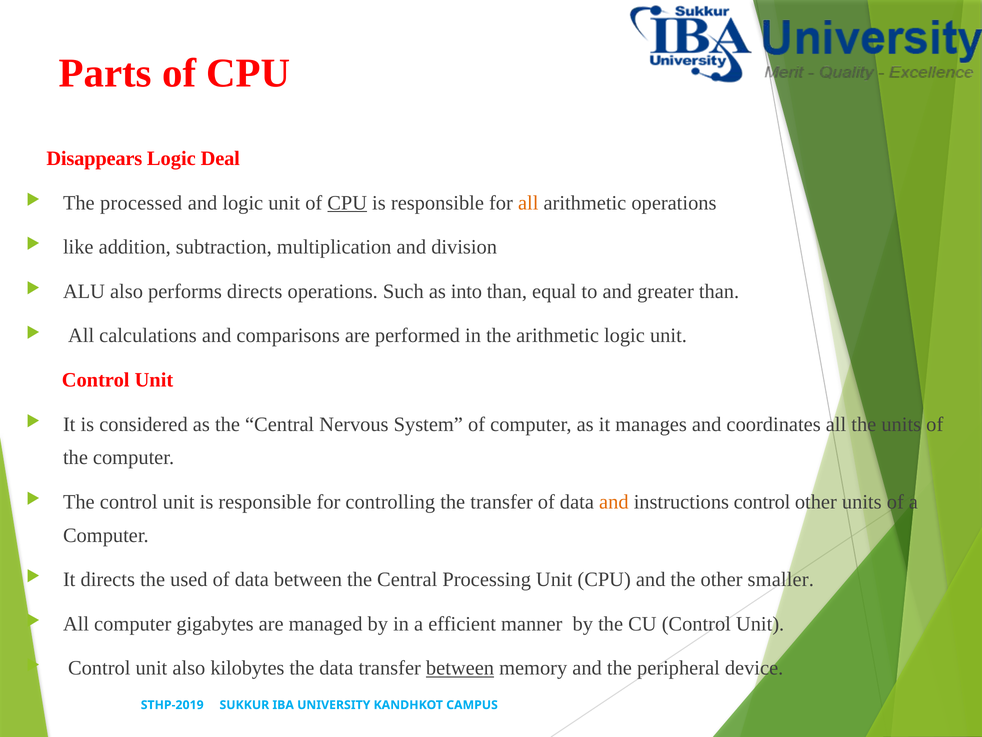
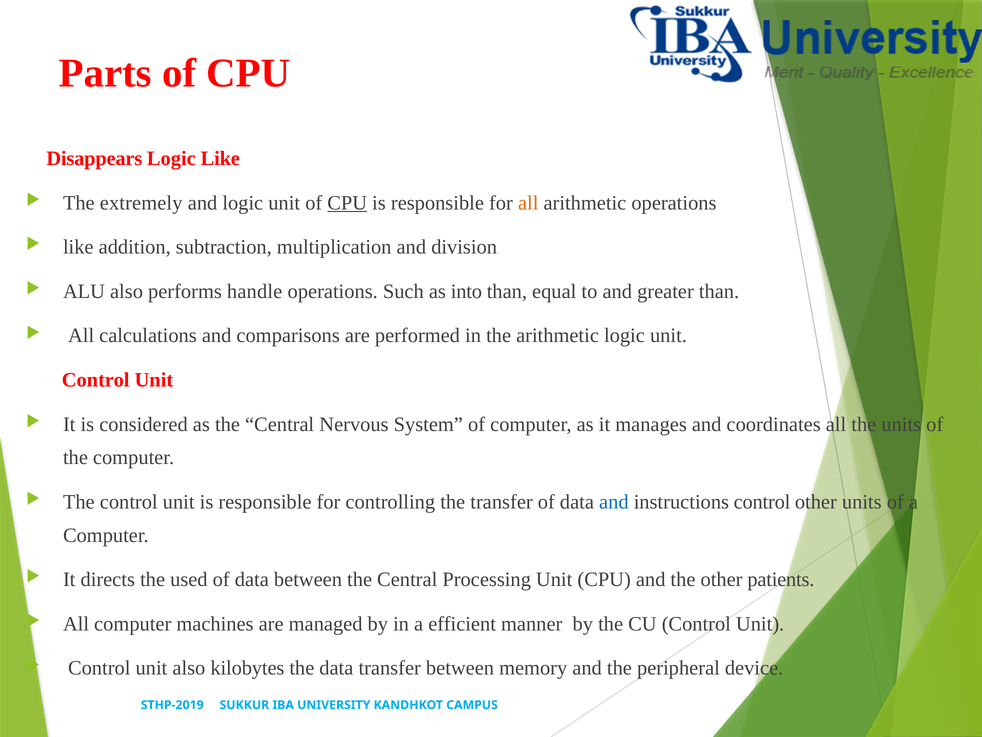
Logic Deal: Deal -> Like
processed: processed -> extremely
performs directs: directs -> handle
and at (614, 502) colour: orange -> blue
smaller: smaller -> patients
gigabytes: gigabytes -> machines
between at (460, 668) underline: present -> none
